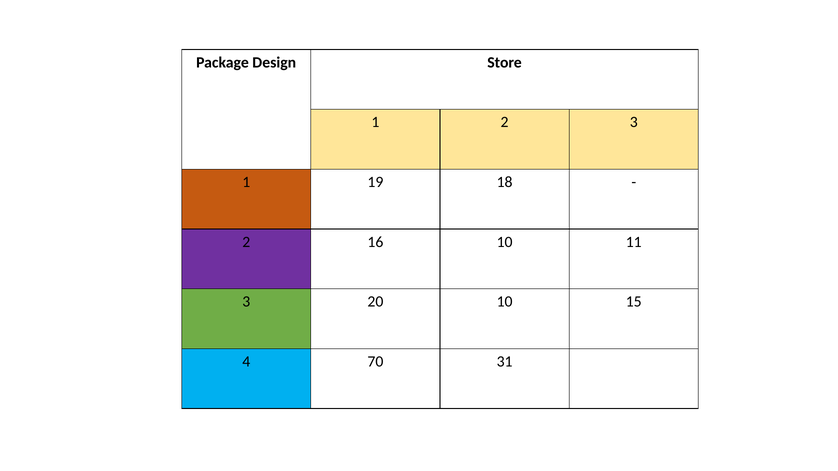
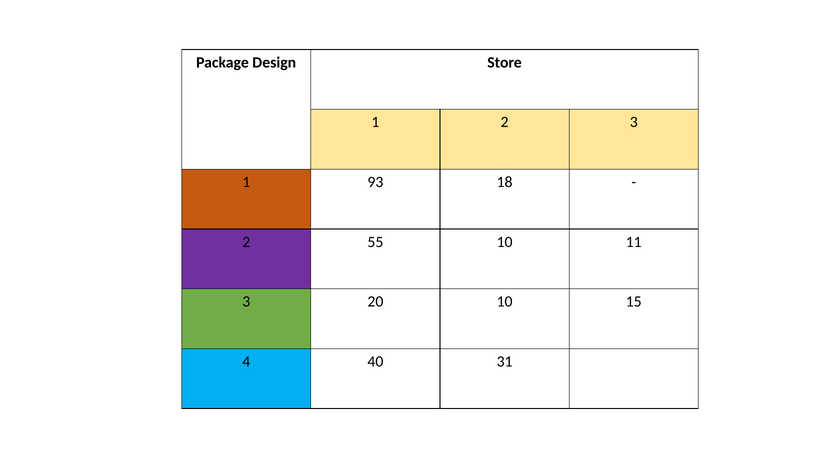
19: 19 -> 93
16: 16 -> 55
70: 70 -> 40
